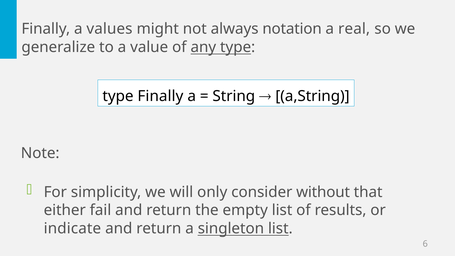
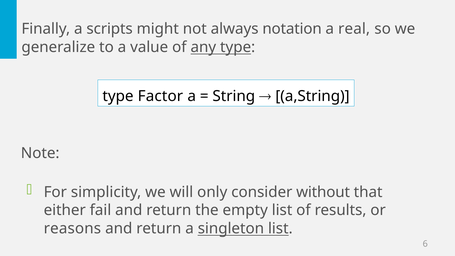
values: values -> scripts
type Finally: Finally -> Factor
indicate: indicate -> reasons
